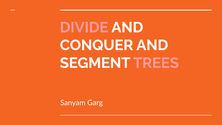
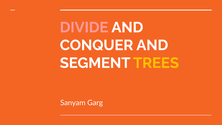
TREES colour: pink -> yellow
